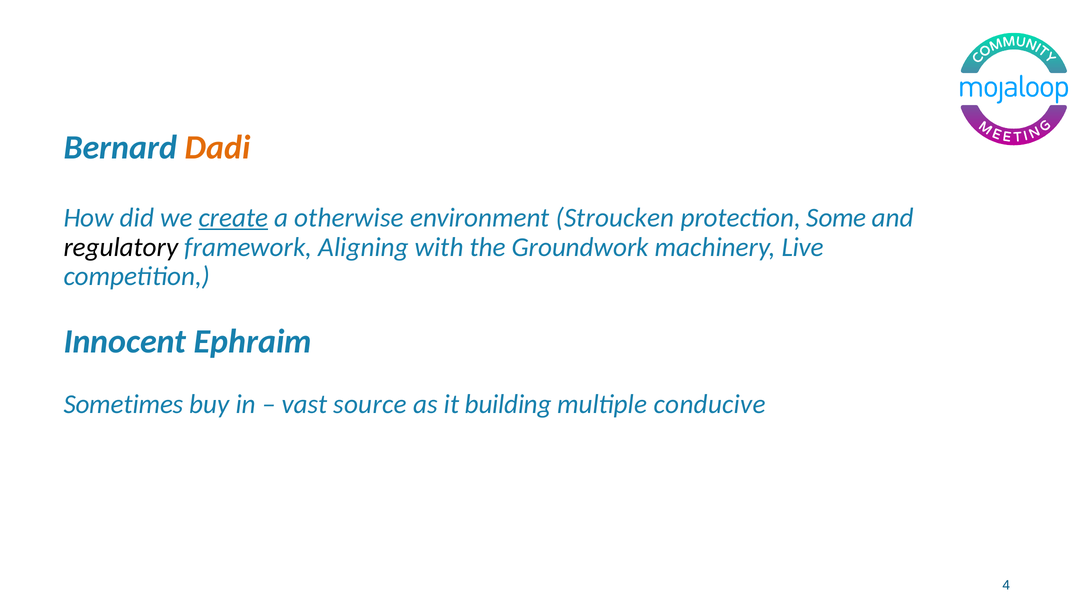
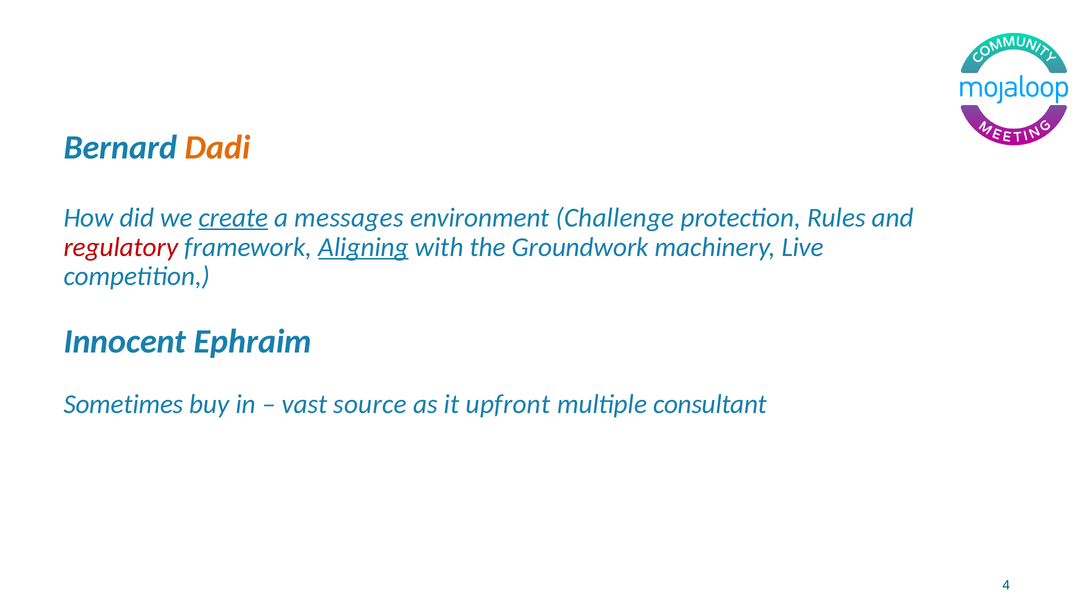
otherwise: otherwise -> messages
Stroucken: Stroucken -> Challenge
Some: Some -> Rules
regulatory colour: black -> red
Aligning underline: none -> present
building: building -> upfront
conducive: conducive -> consultant
